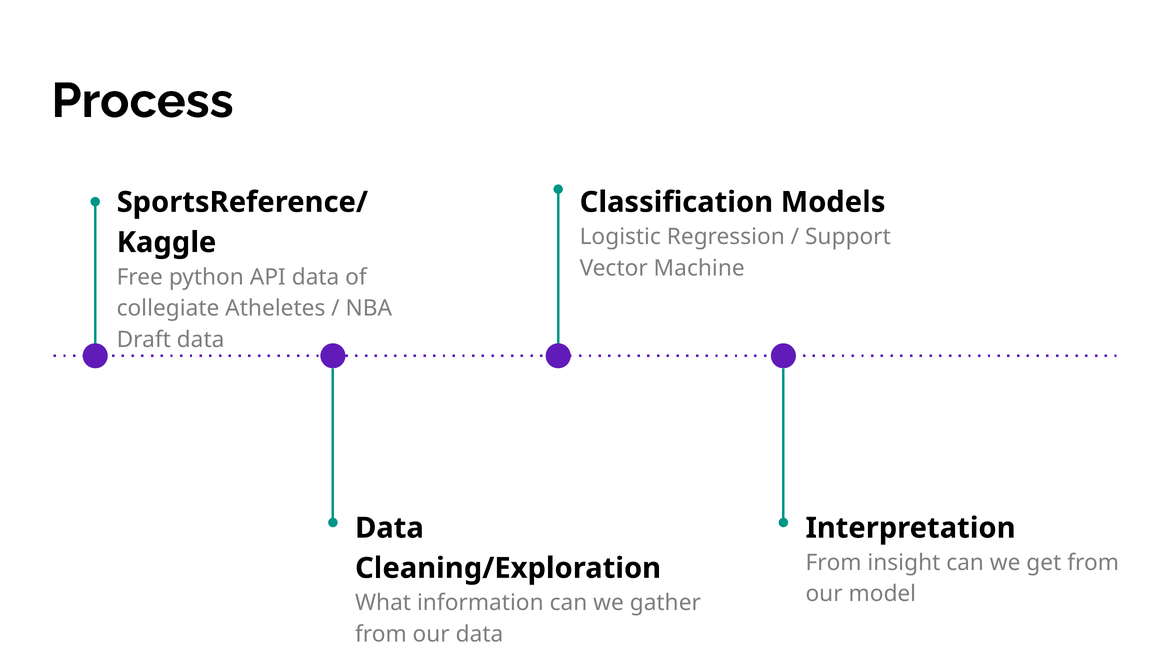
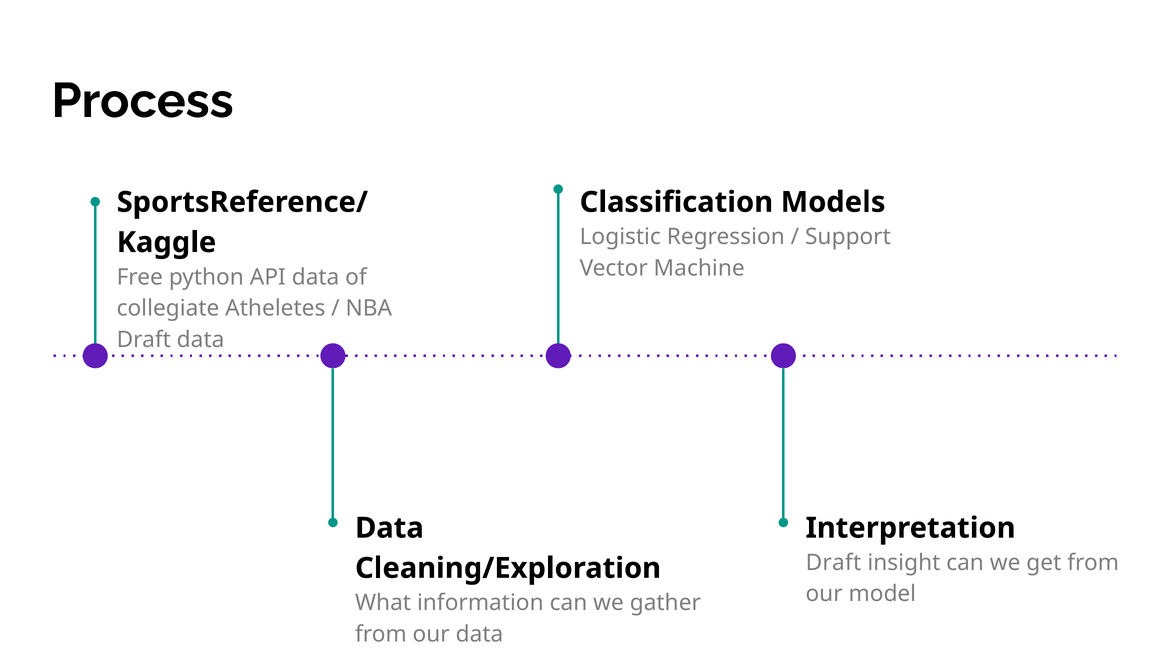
From at (834, 563): From -> Draft
